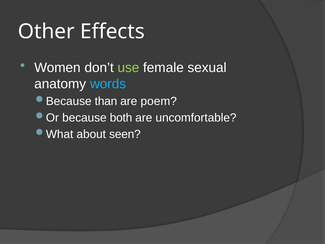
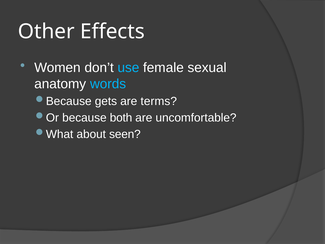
use colour: light green -> light blue
than: than -> gets
poem: poem -> terms
